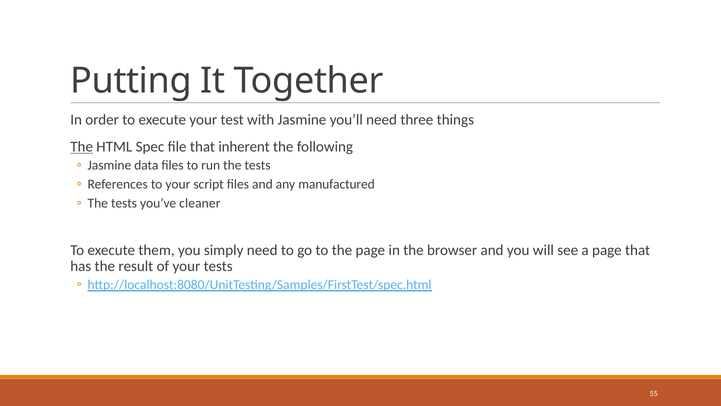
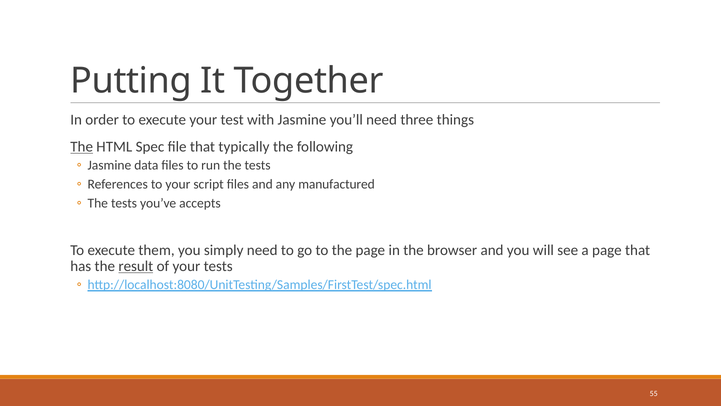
inherent: inherent -> typically
cleaner: cleaner -> accepts
result underline: none -> present
